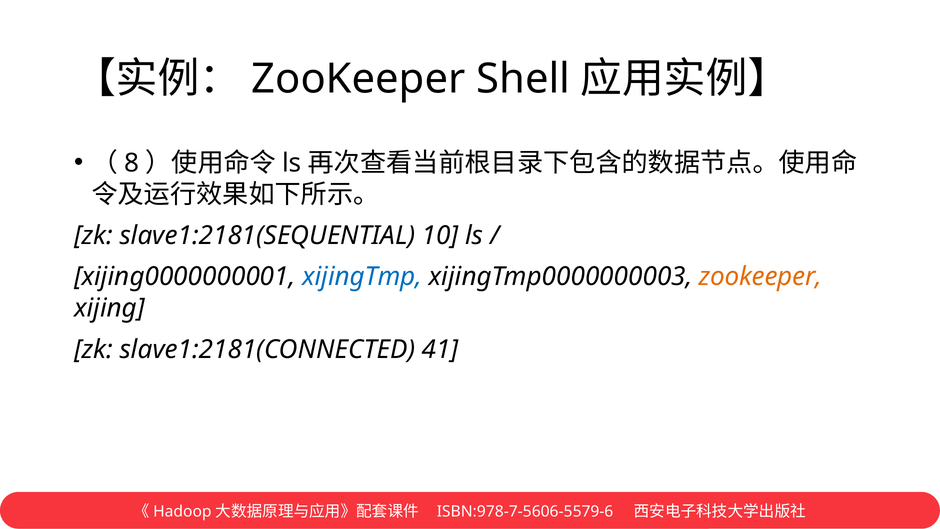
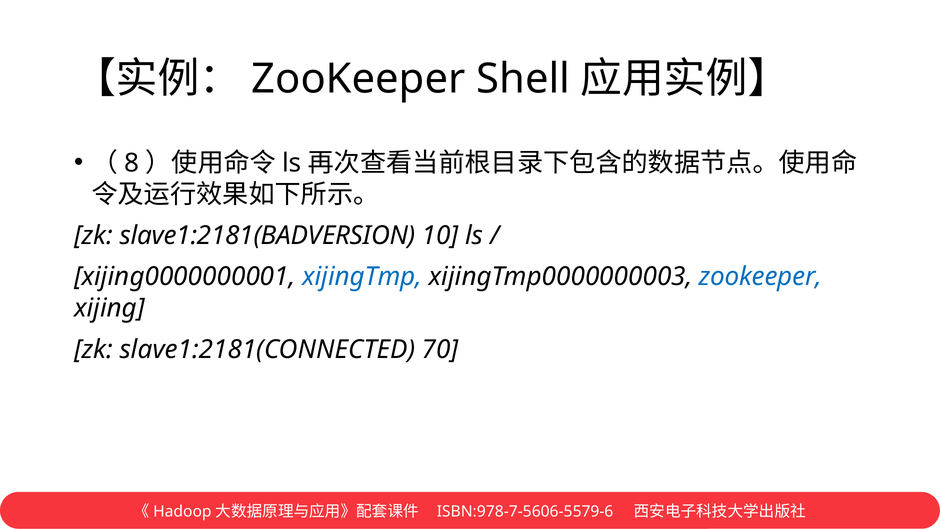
slave1:2181(SEQUENTIAL: slave1:2181(SEQUENTIAL -> slave1:2181(BADVERSION
zookeeper at (760, 277) colour: orange -> blue
41: 41 -> 70
